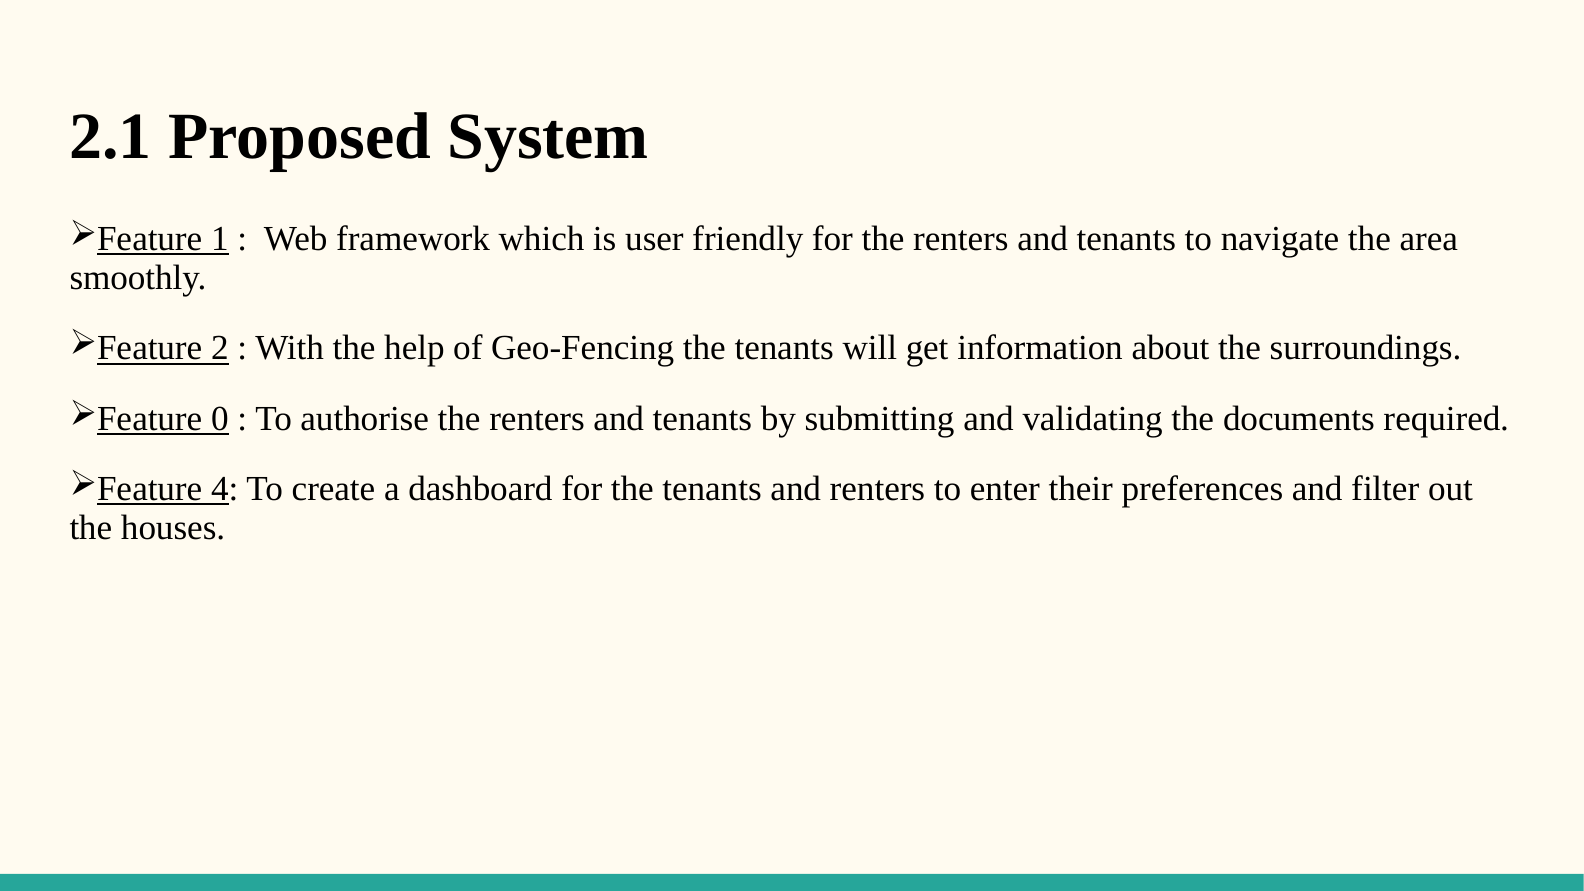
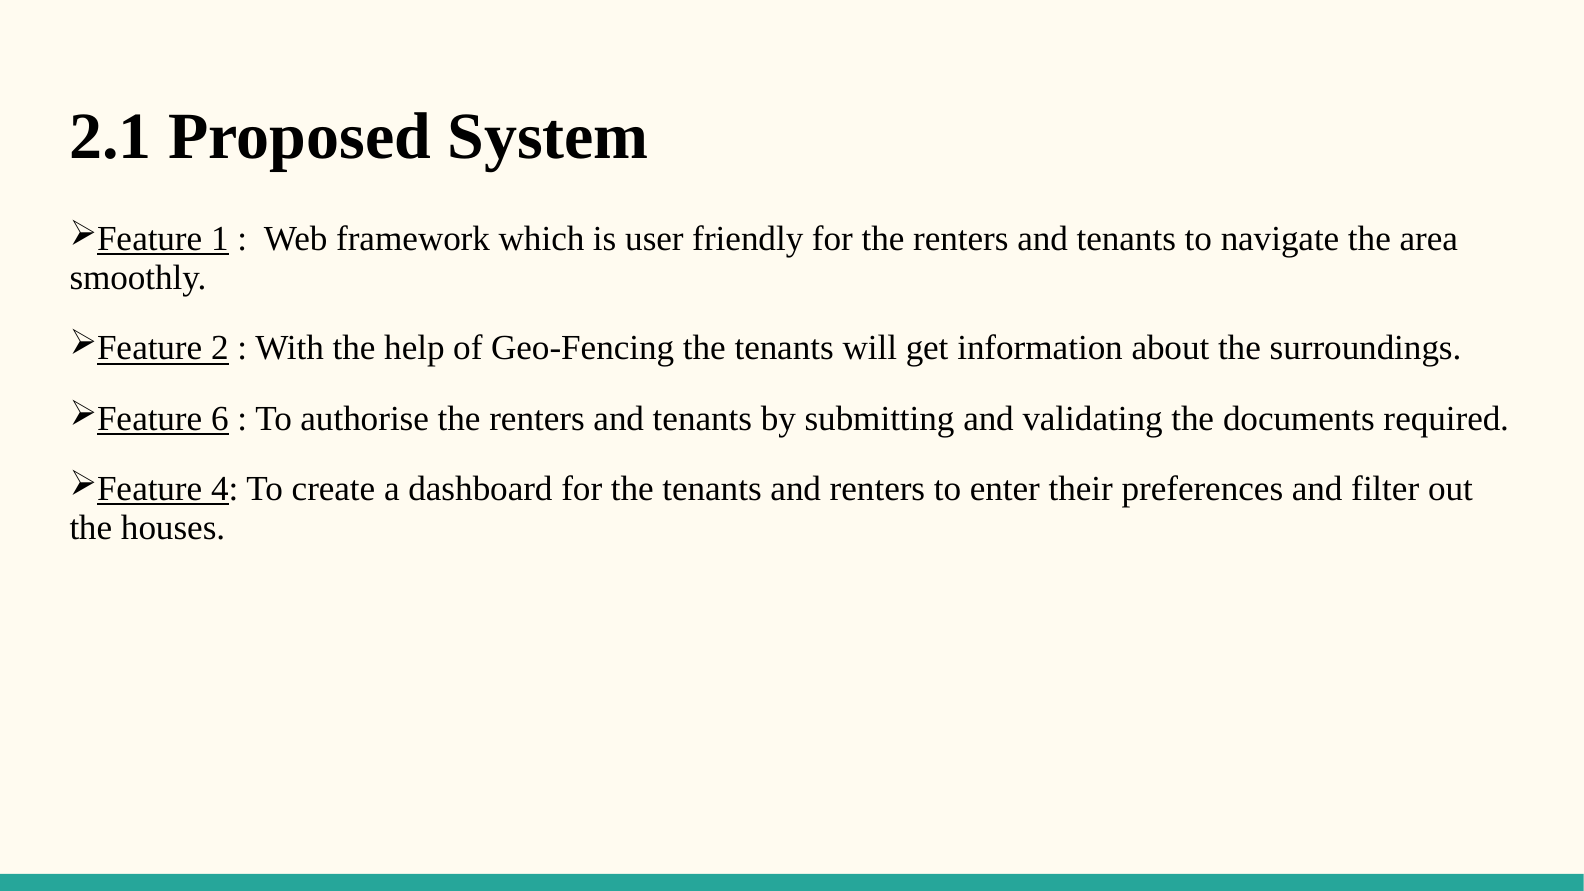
0: 0 -> 6
